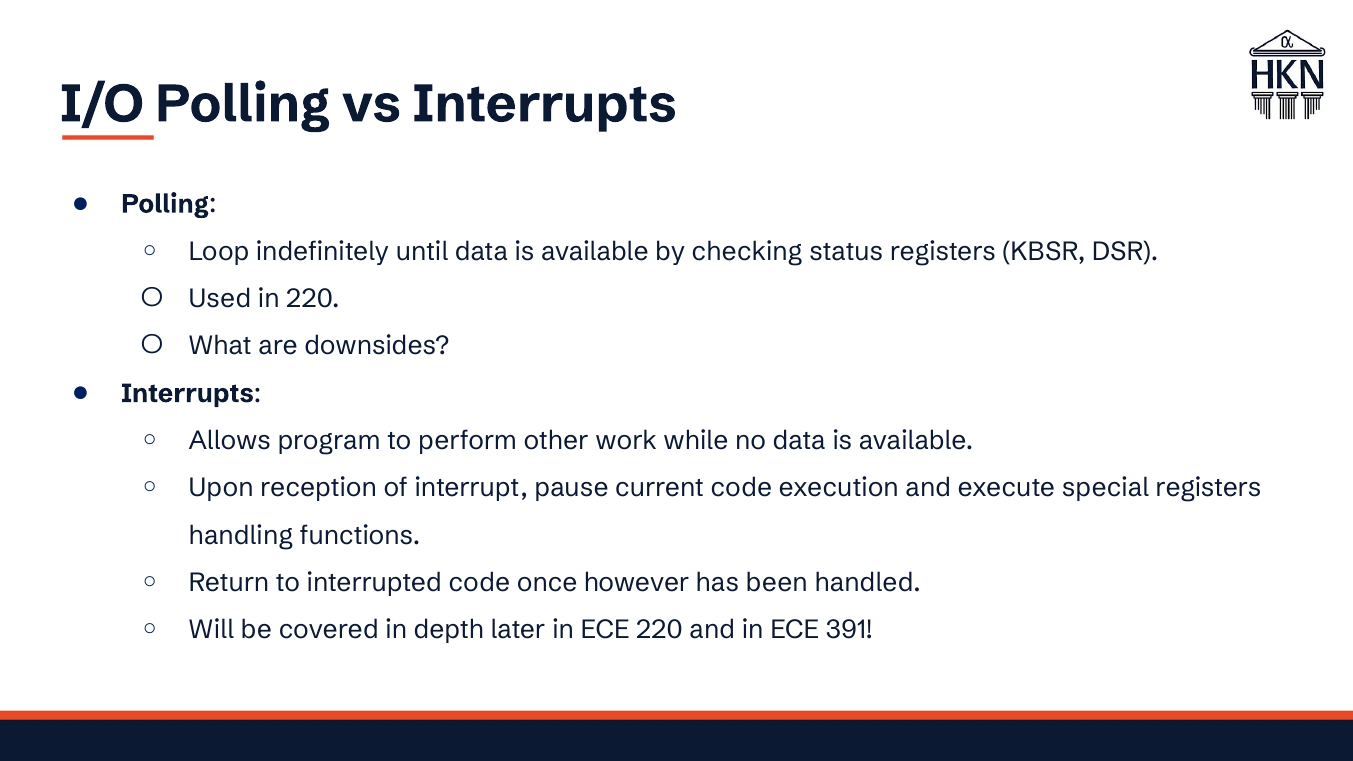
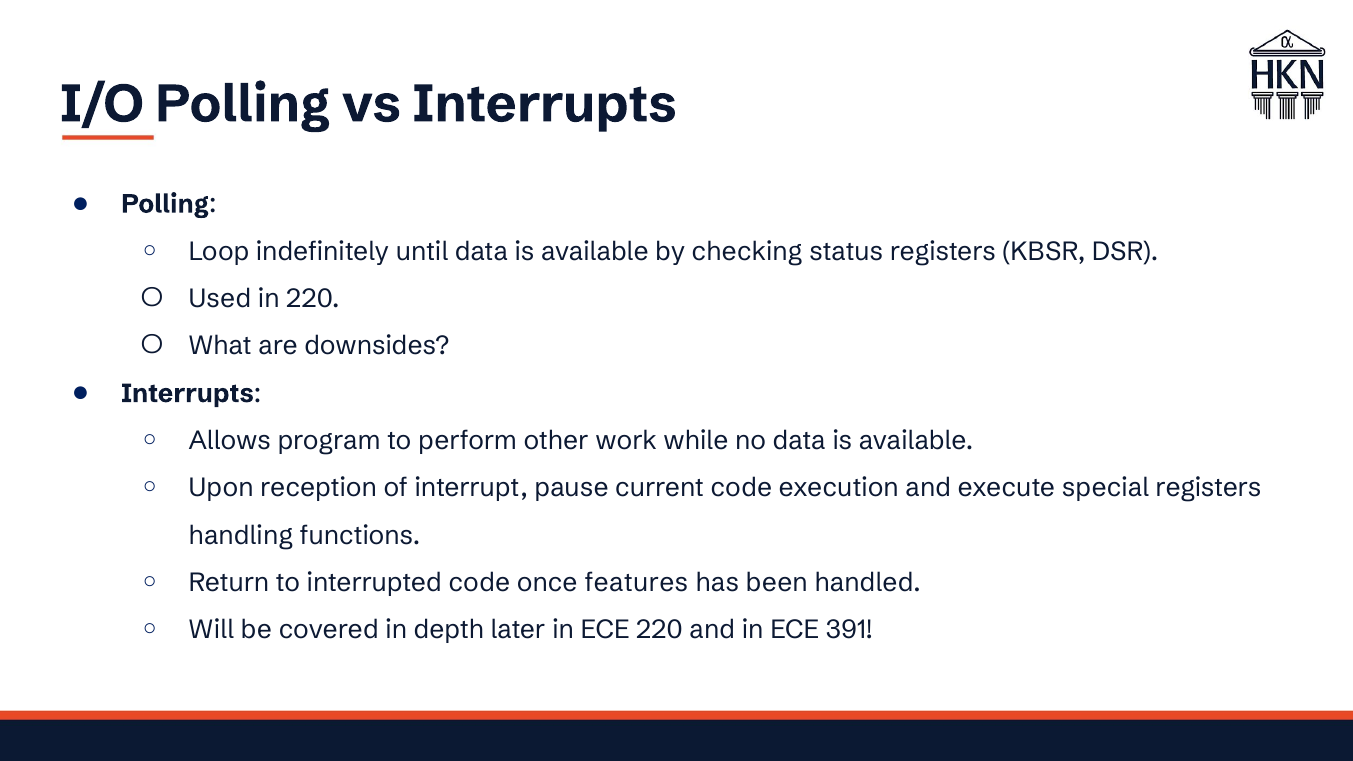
however: however -> features
